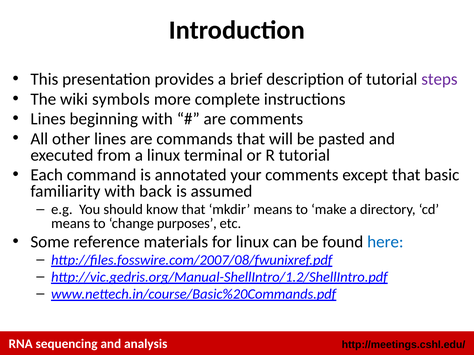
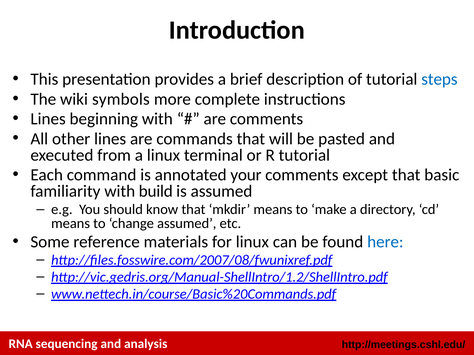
steps colour: purple -> blue
back: back -> build
change purposes: purposes -> assumed
